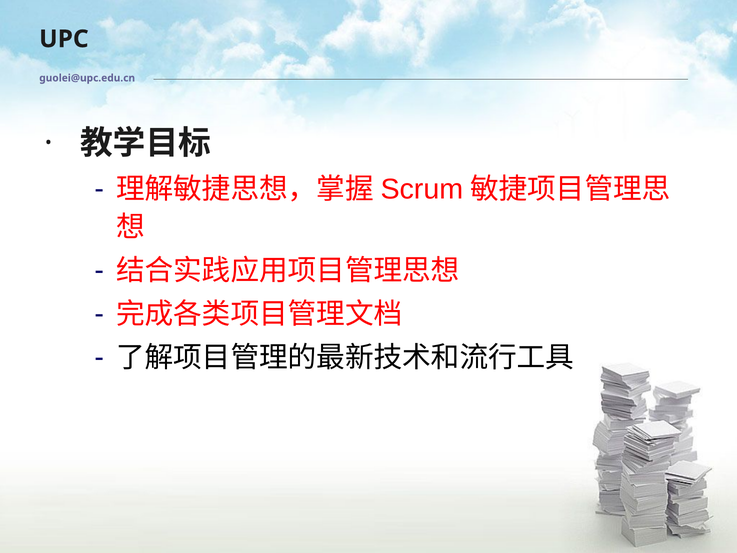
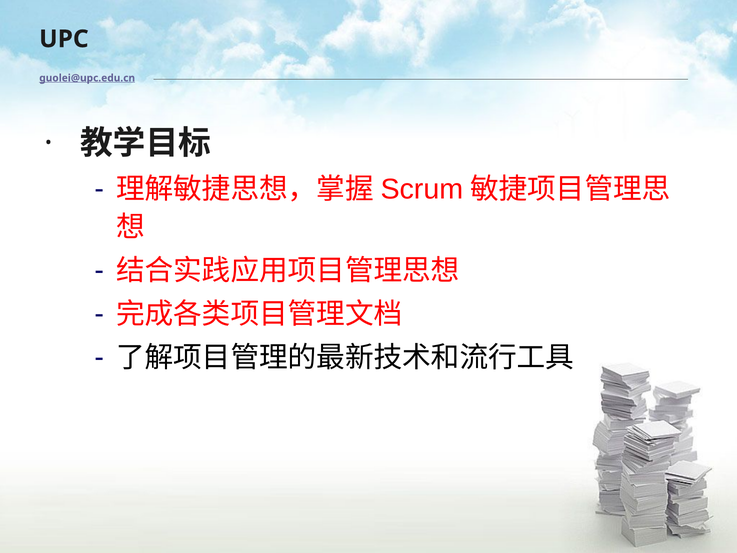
guolei@upc.edu.cn underline: none -> present
